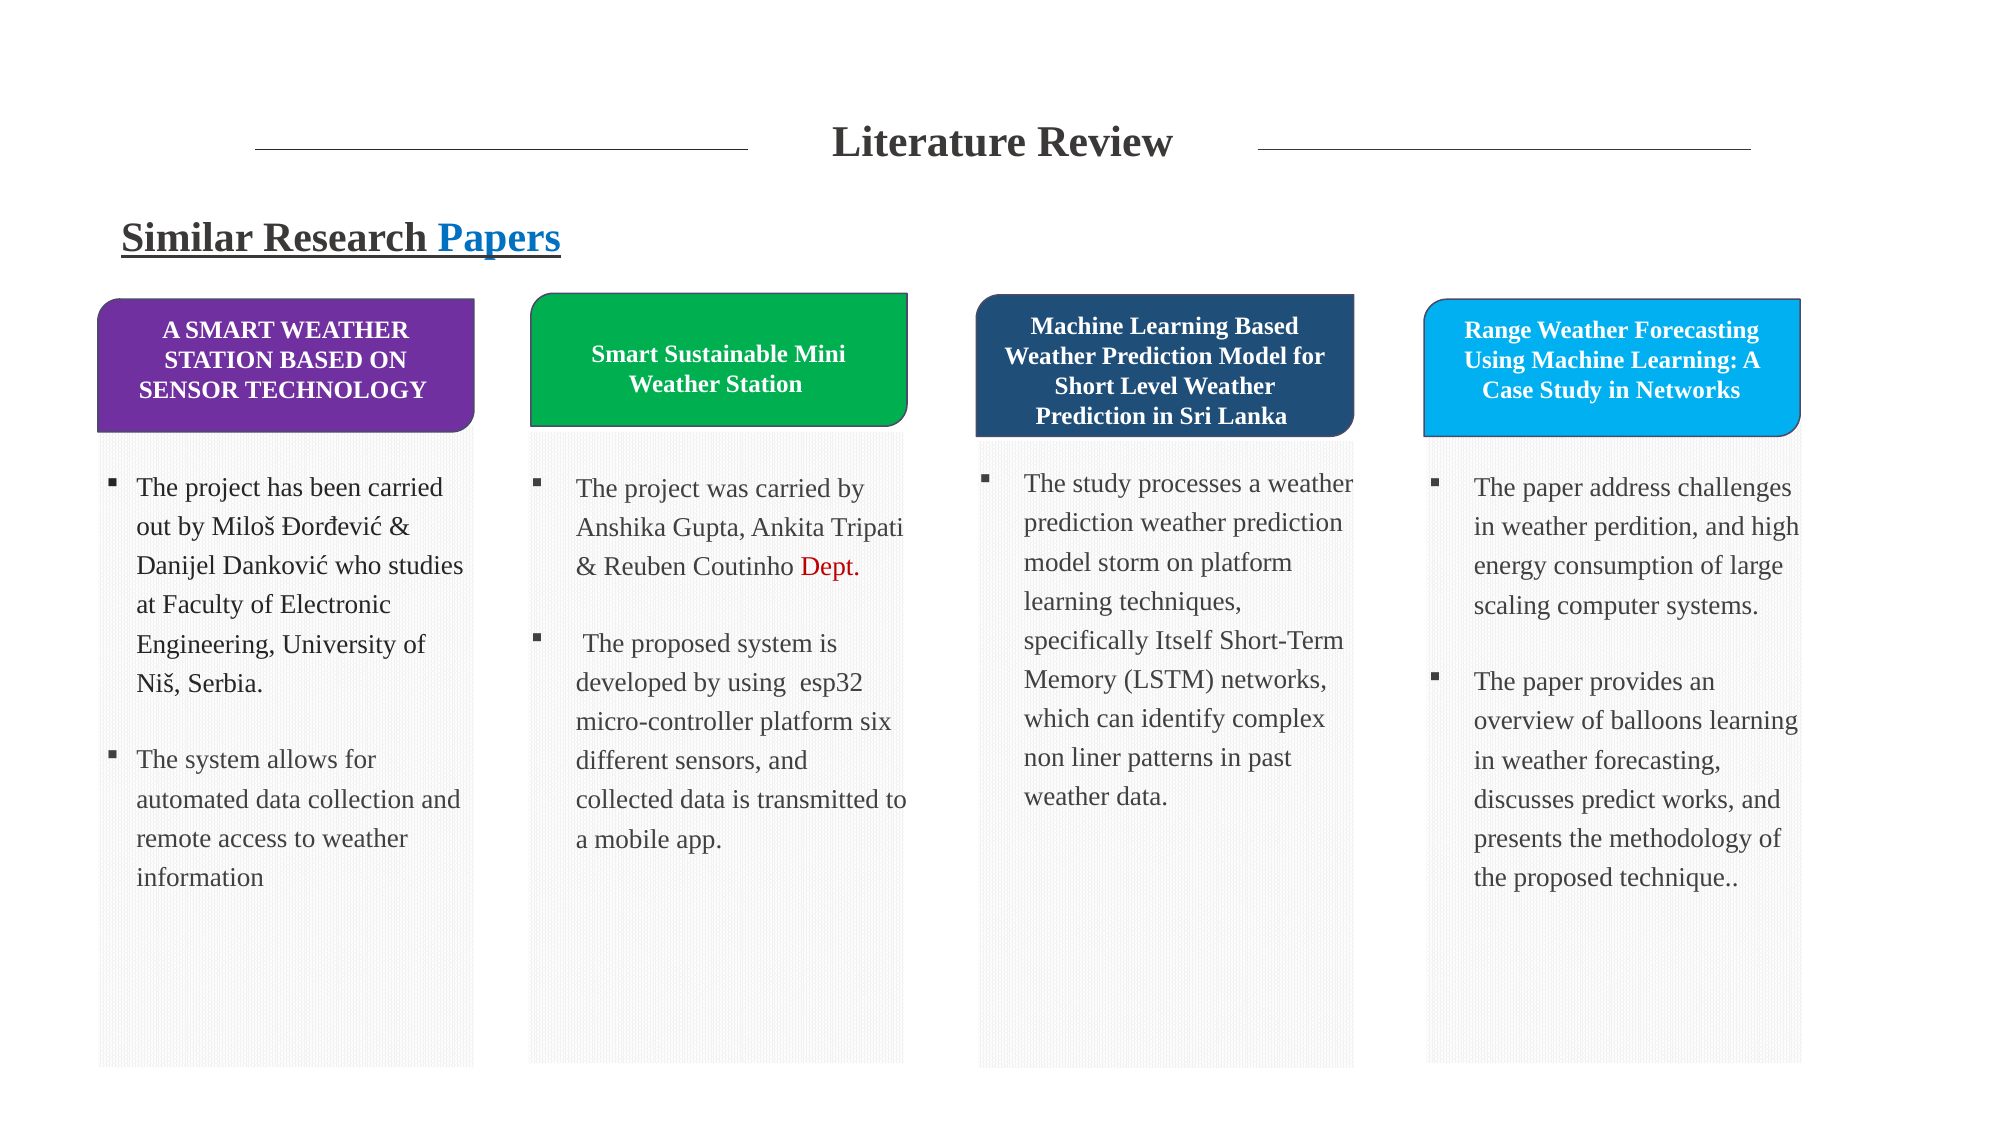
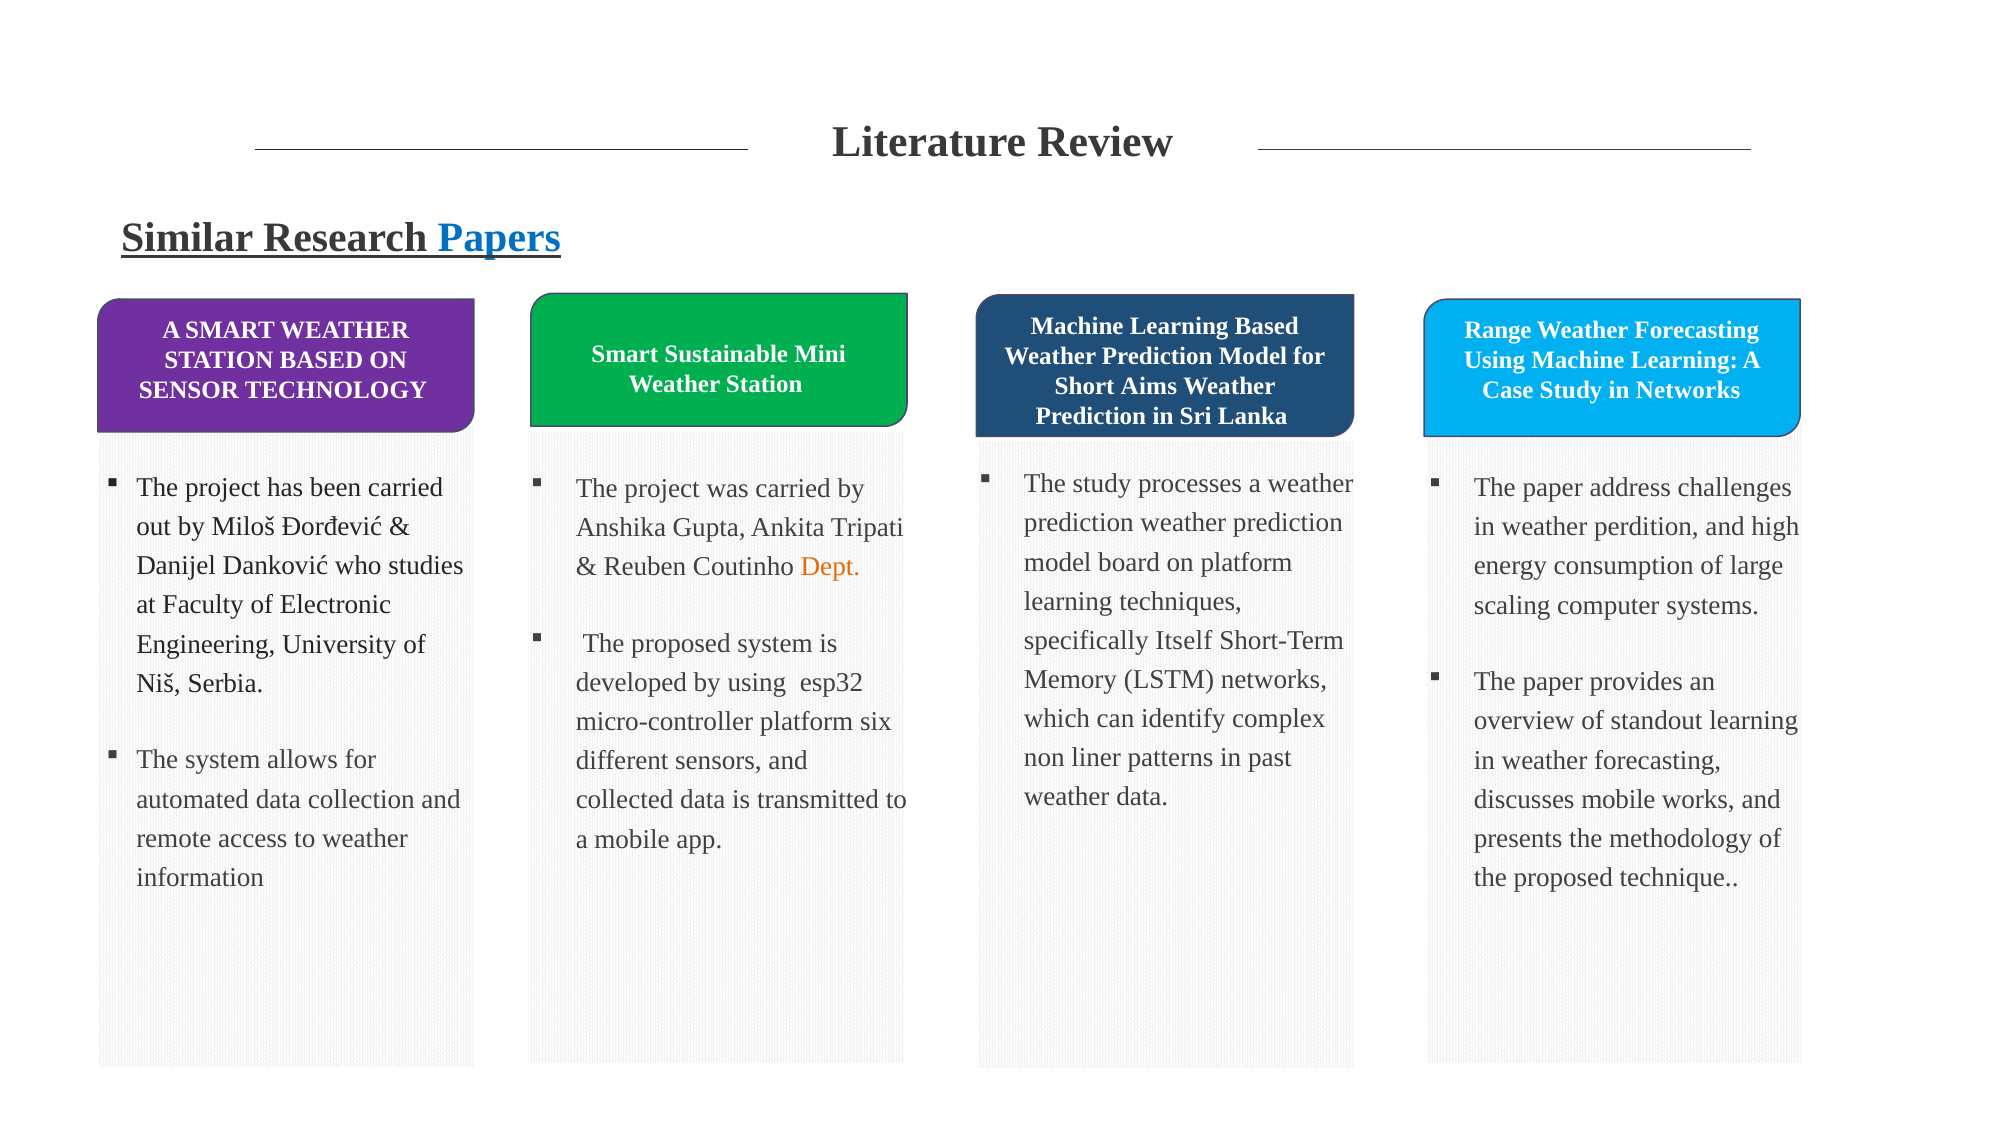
Level: Level -> Aims
storm: storm -> board
Dept colour: red -> orange
balloons: balloons -> standout
discusses predict: predict -> mobile
